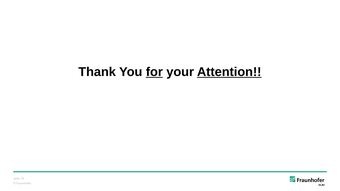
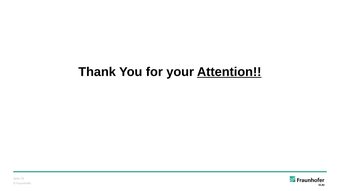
for underline: present -> none
